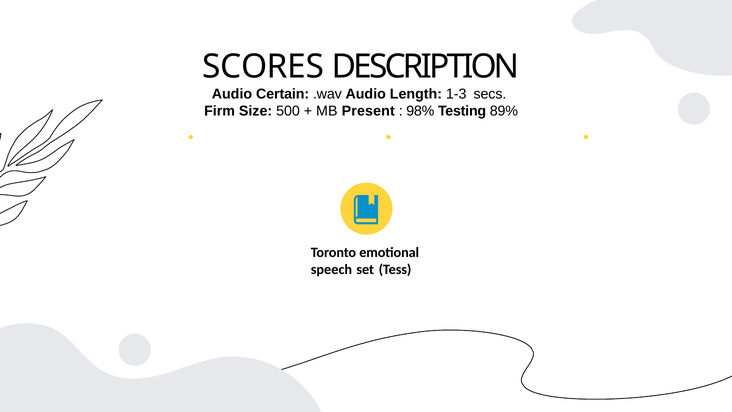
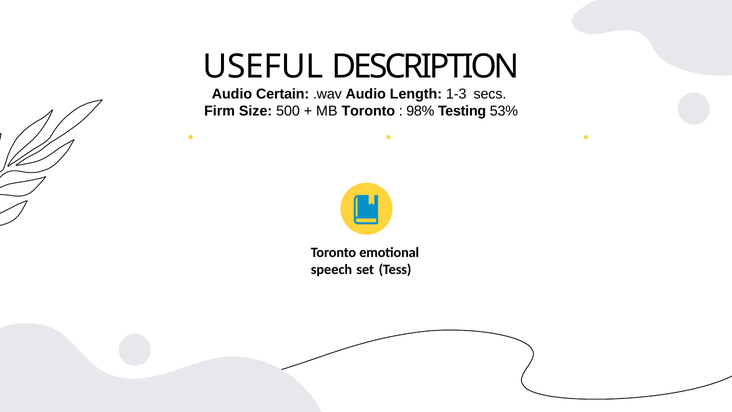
SCORES: SCORES -> USEFUL
MB Present: Present -> Toronto
89%: 89% -> 53%
